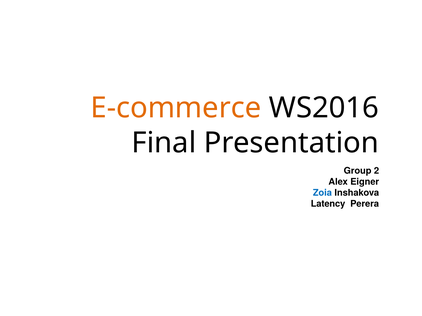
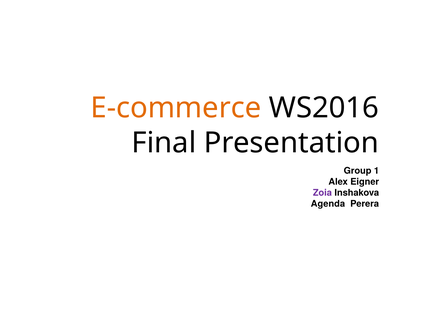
2: 2 -> 1
Zoia colour: blue -> purple
Latency: Latency -> Agenda
